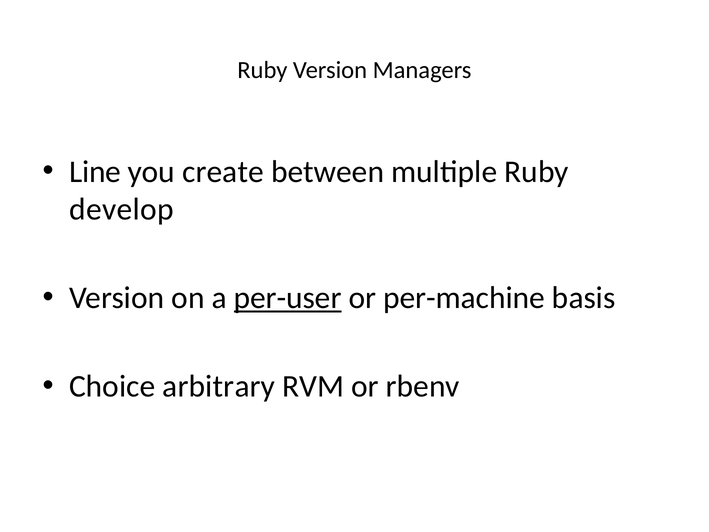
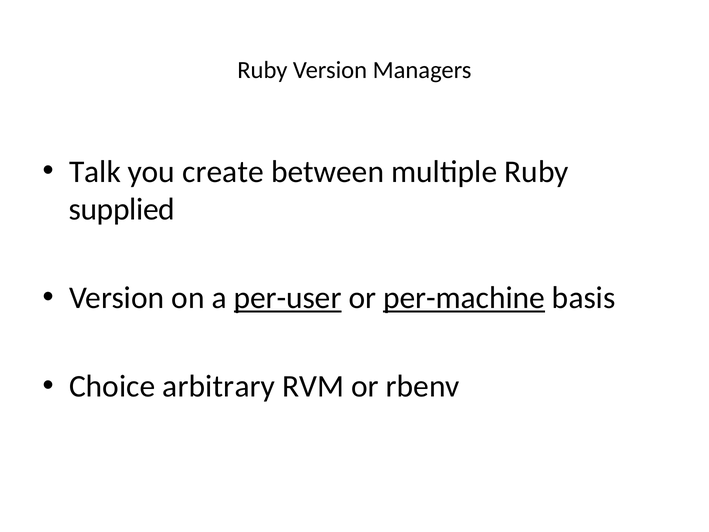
Line: Line -> Talk
develop: develop -> supplied
per-machine underline: none -> present
